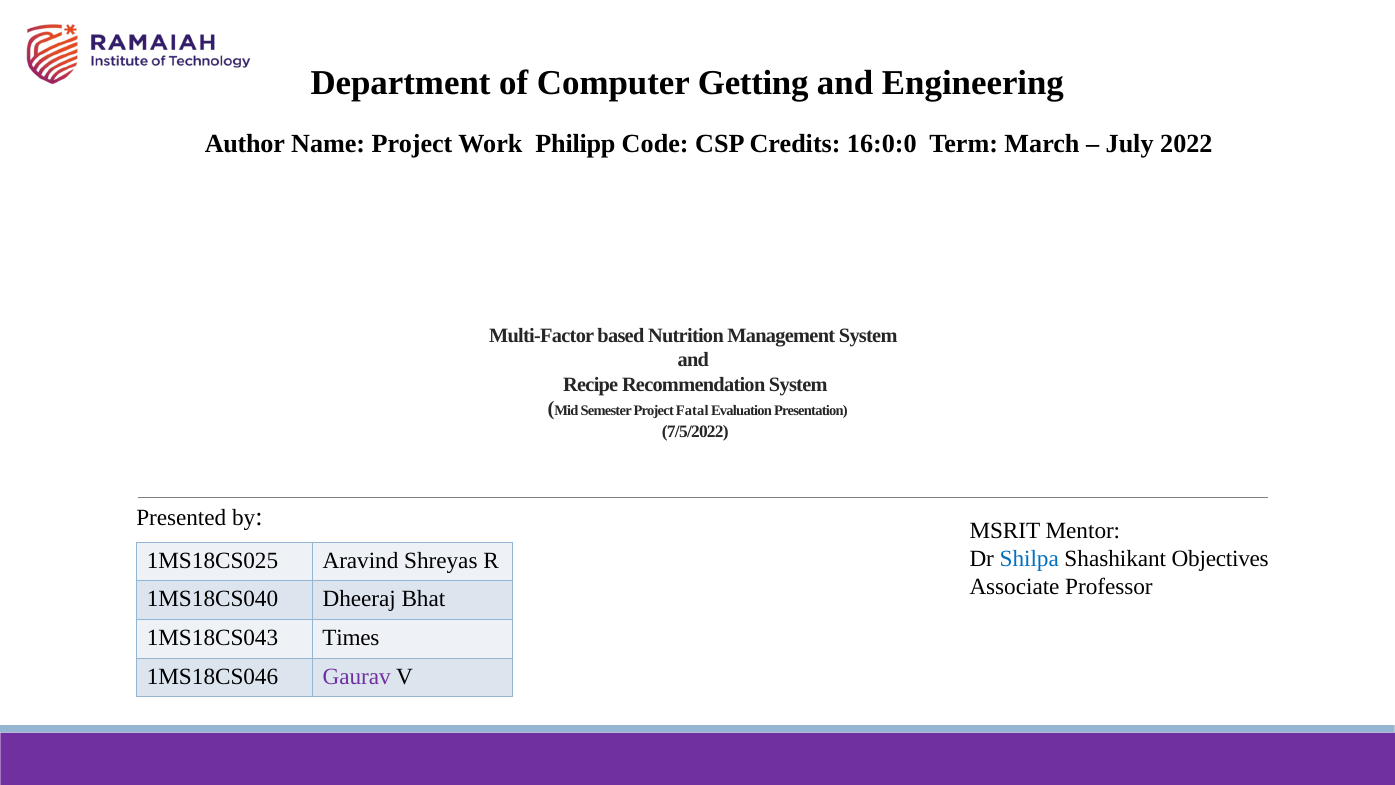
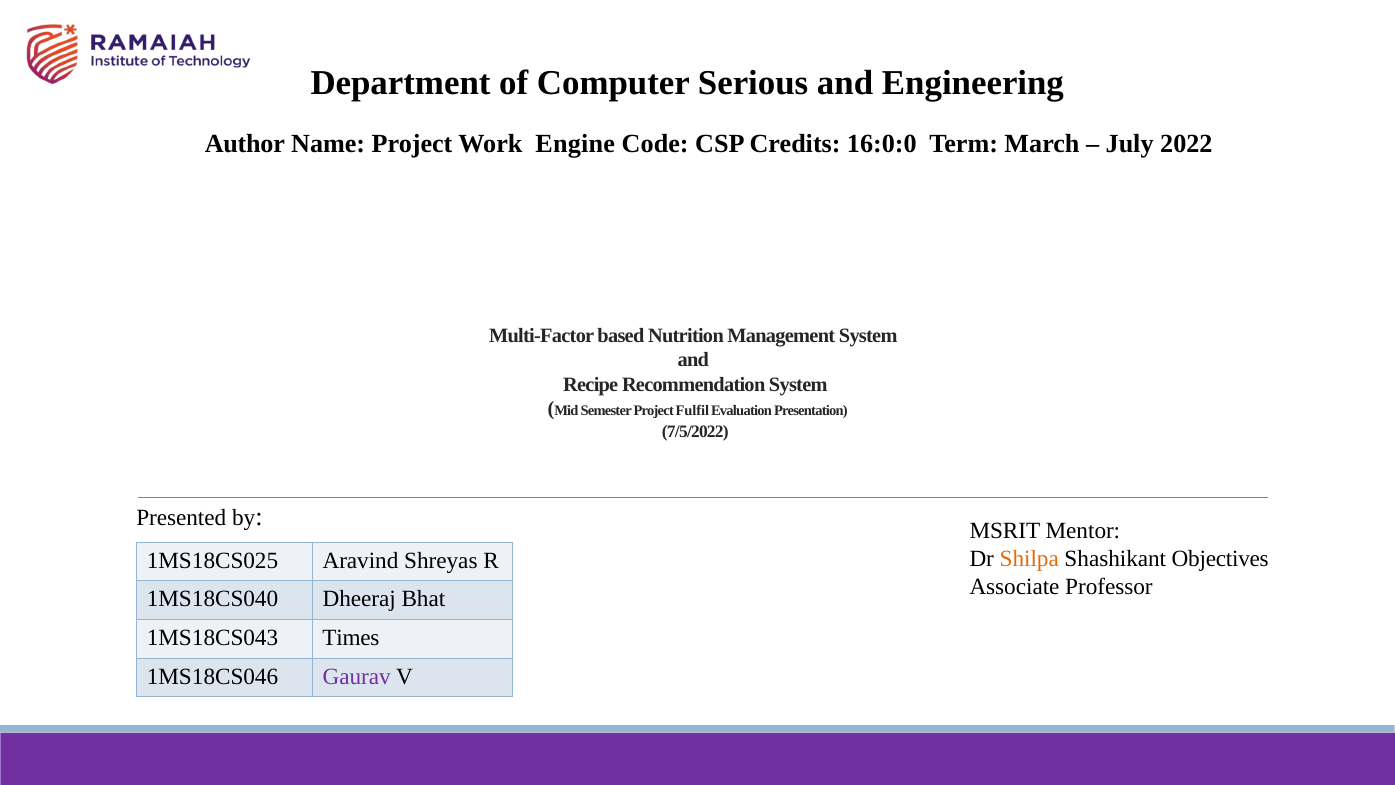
Getting: Getting -> Serious
Philipp: Philipp -> Engine
Fatal: Fatal -> Fulfil
Shilpa colour: blue -> orange
